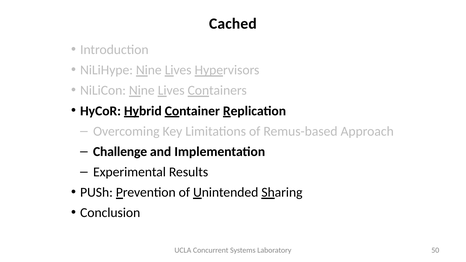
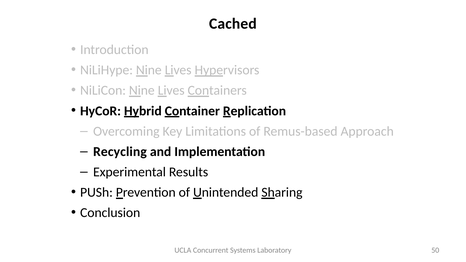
Challenge: Challenge -> Recycling
